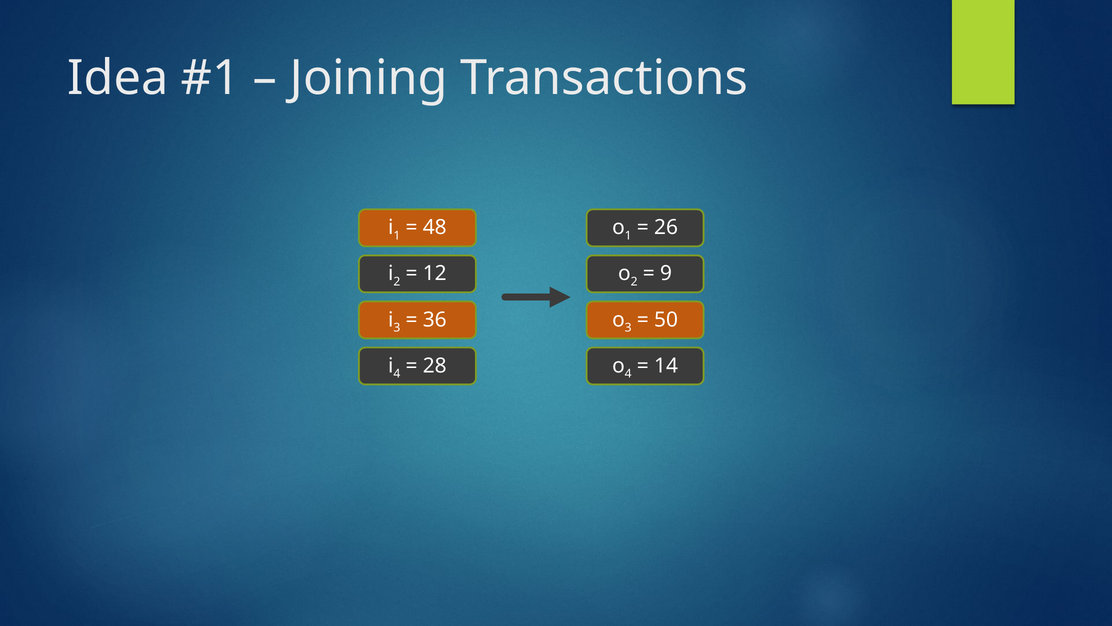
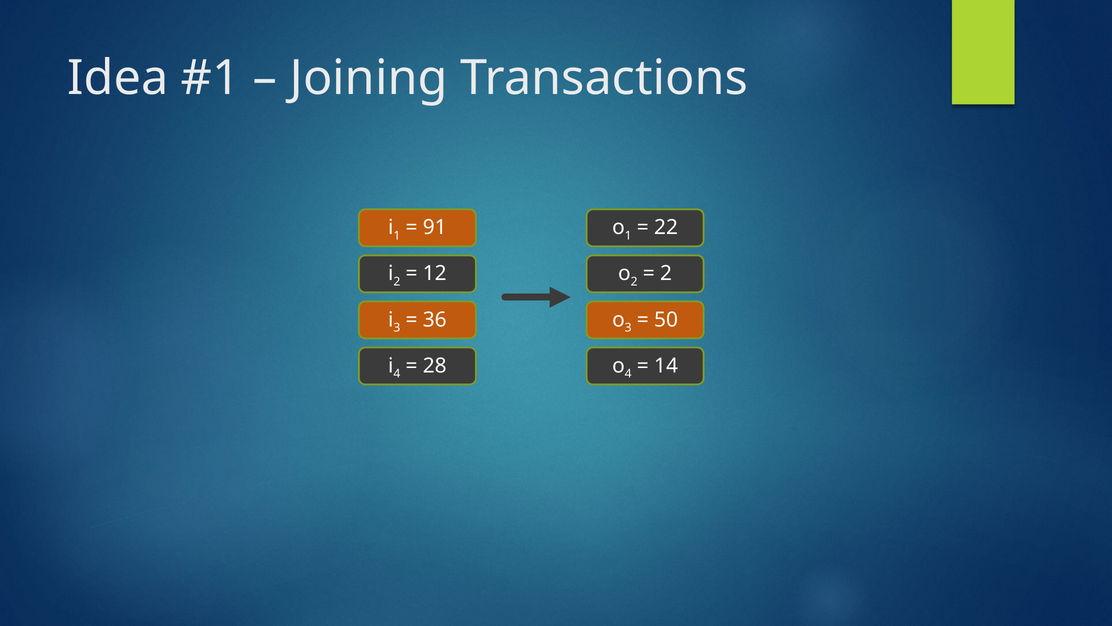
48: 48 -> 91
26: 26 -> 22
9 at (666, 273): 9 -> 2
